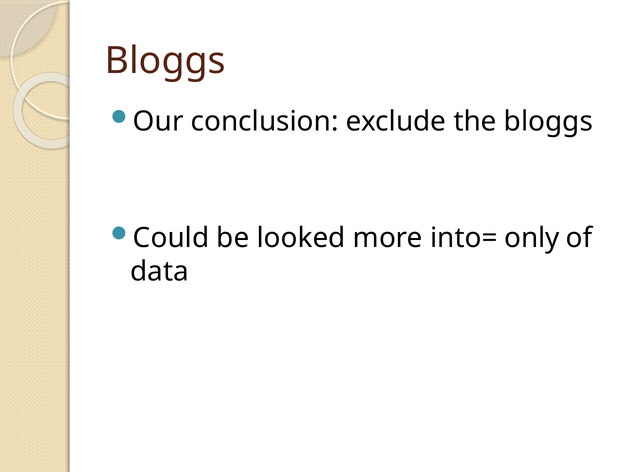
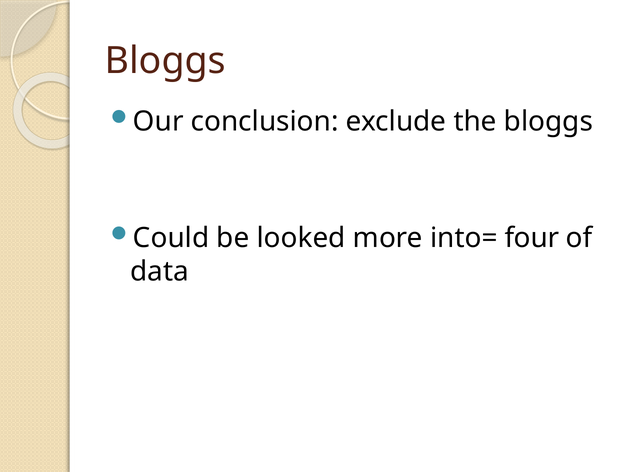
only: only -> four
